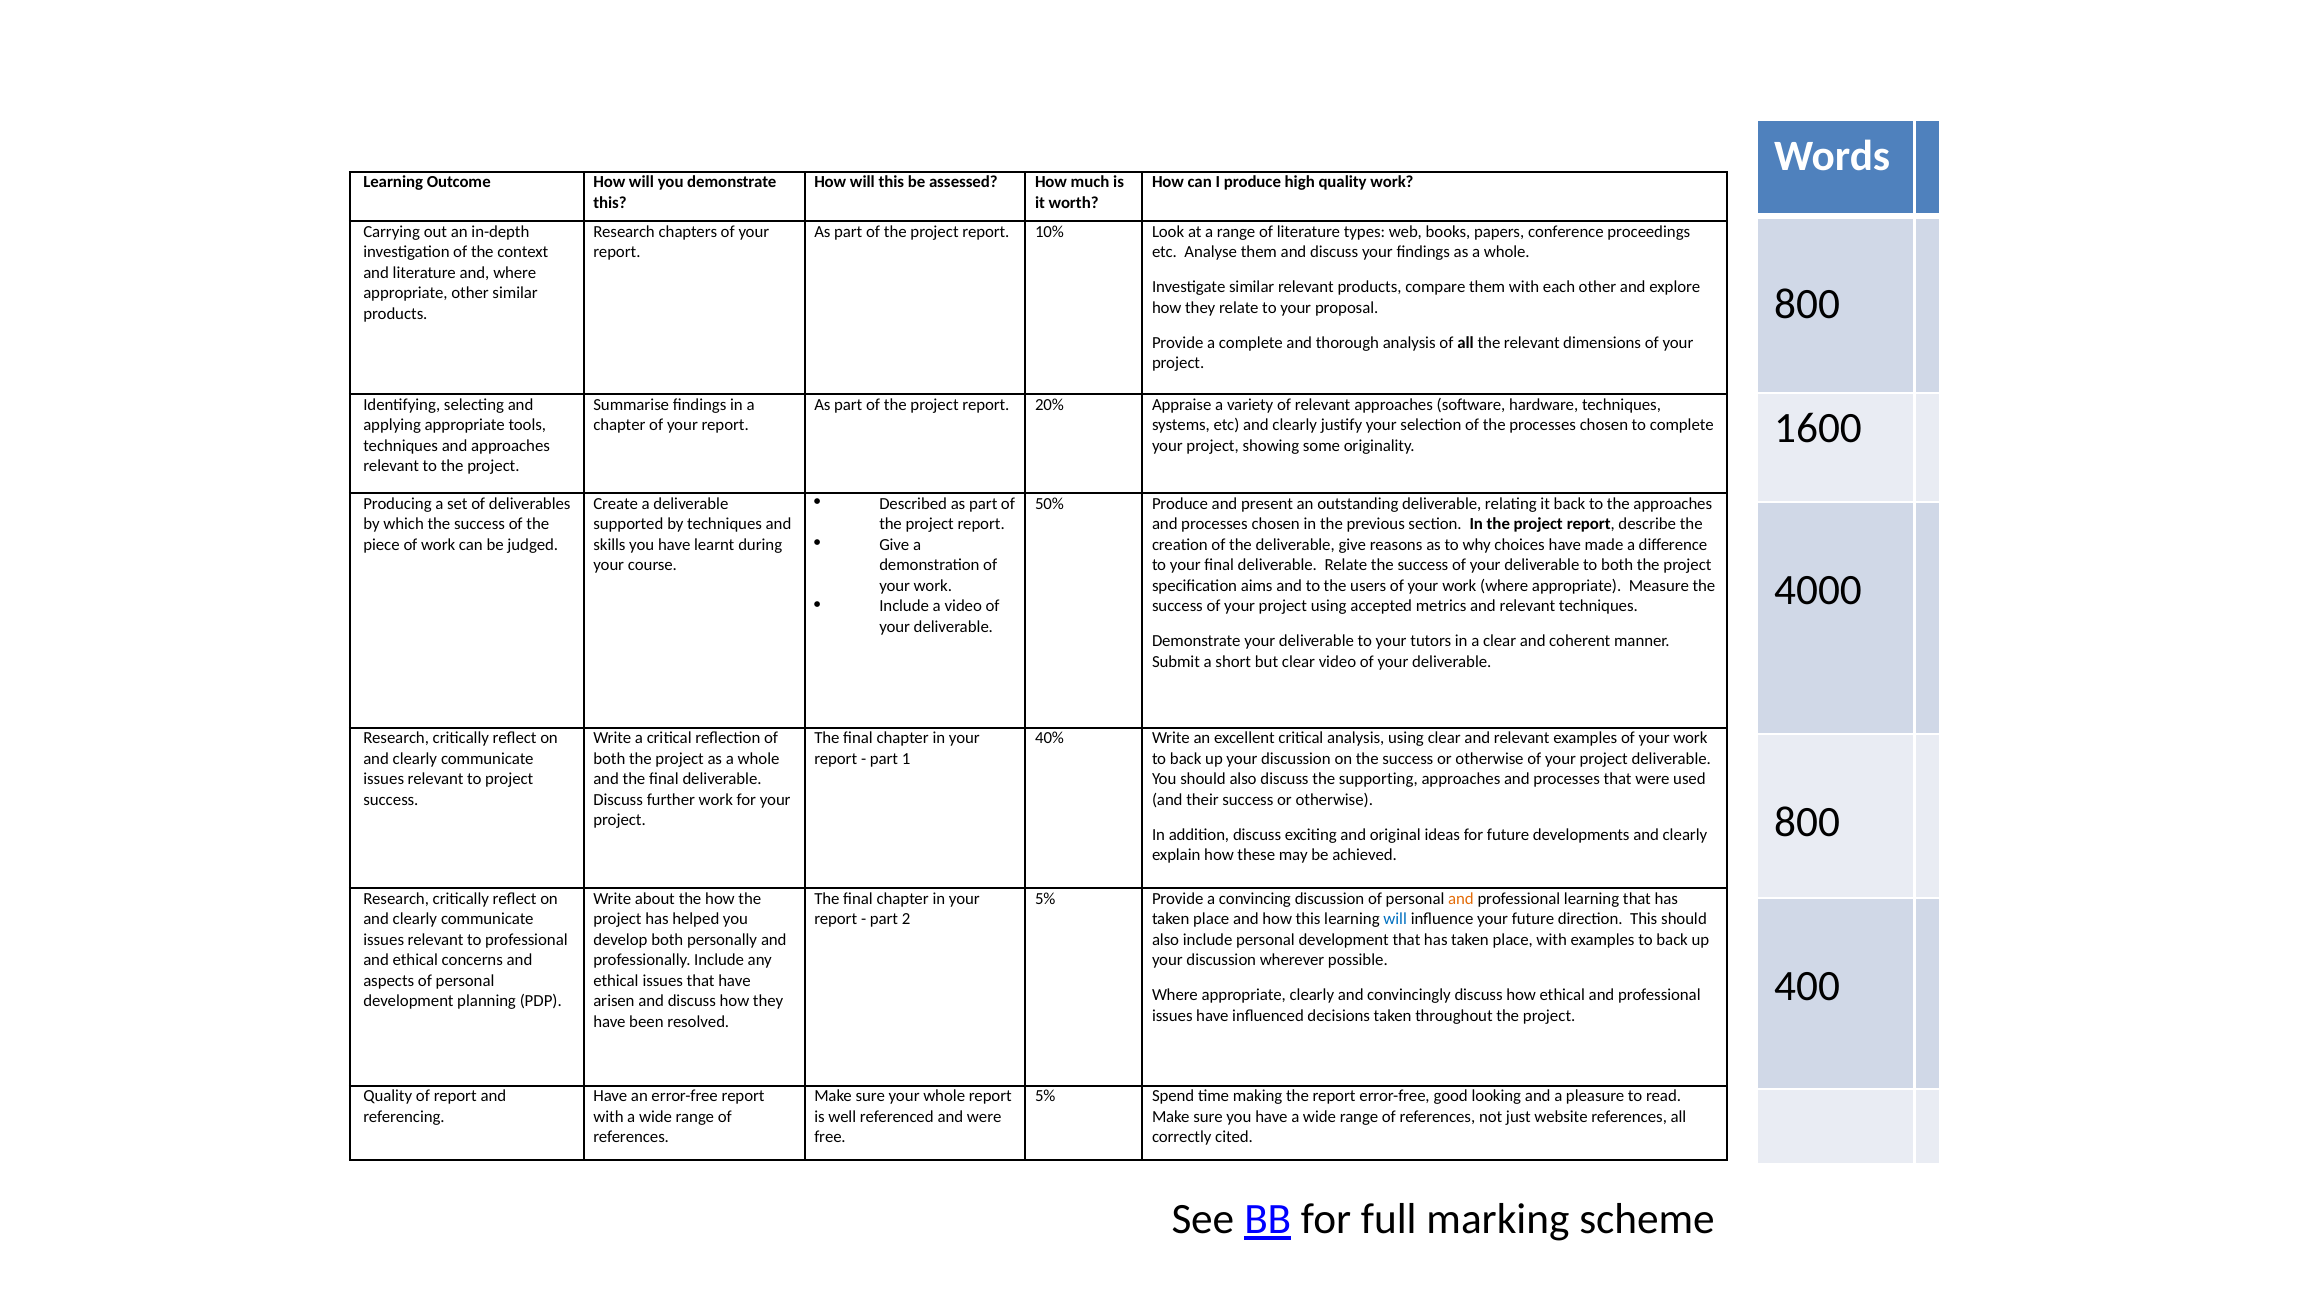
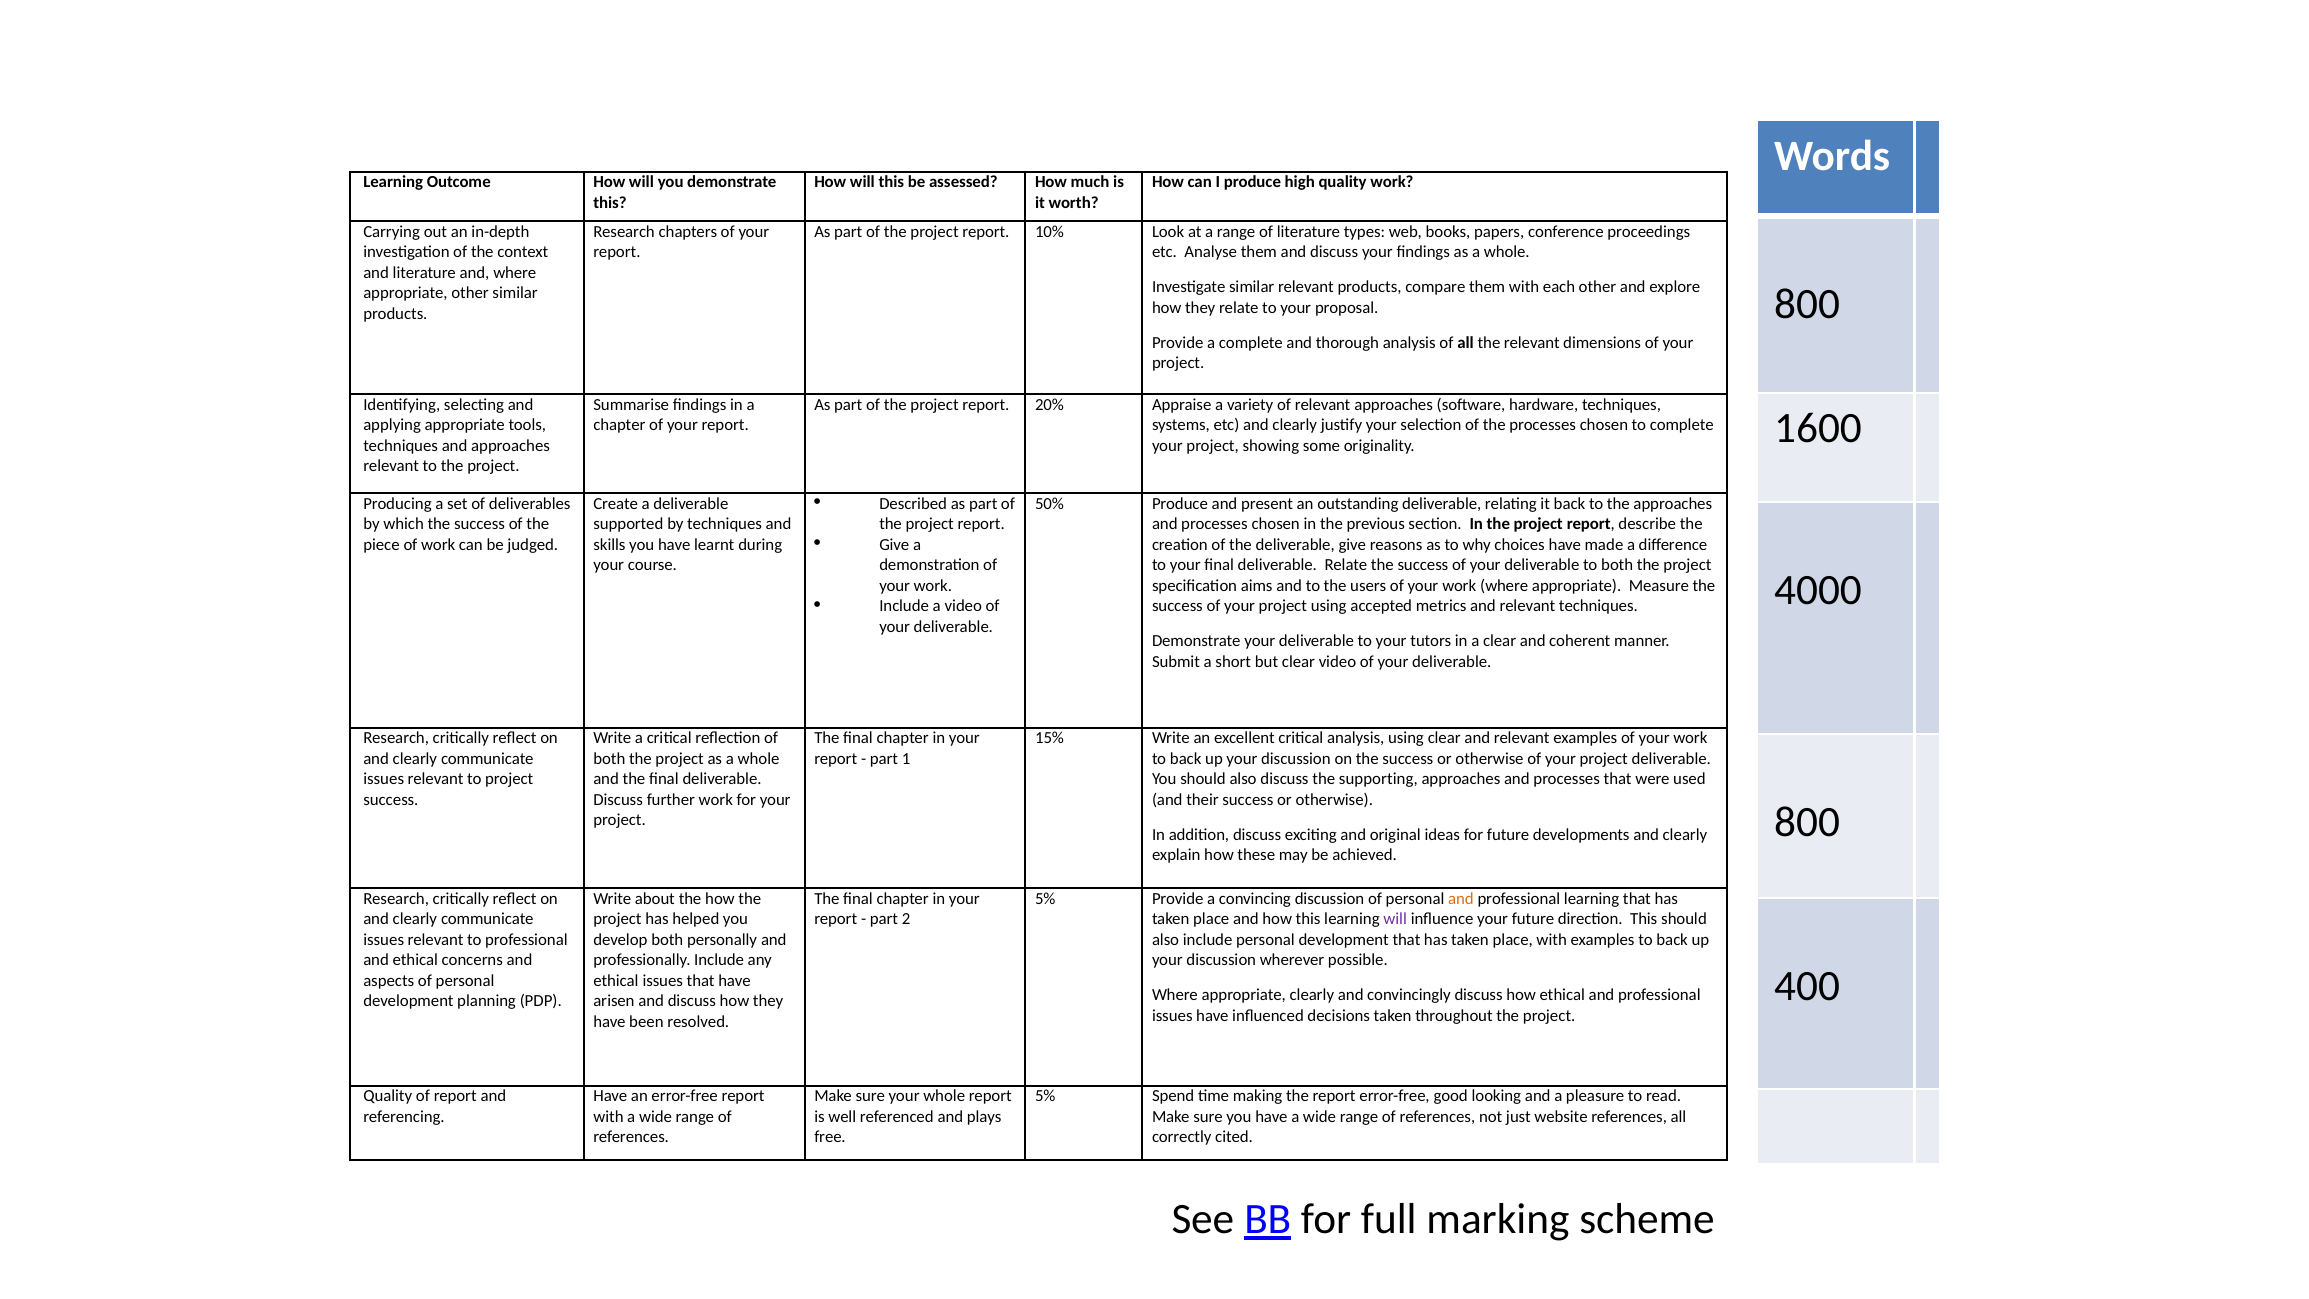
40%: 40% -> 15%
will at (1395, 919) colour: blue -> purple
and were: were -> plays
